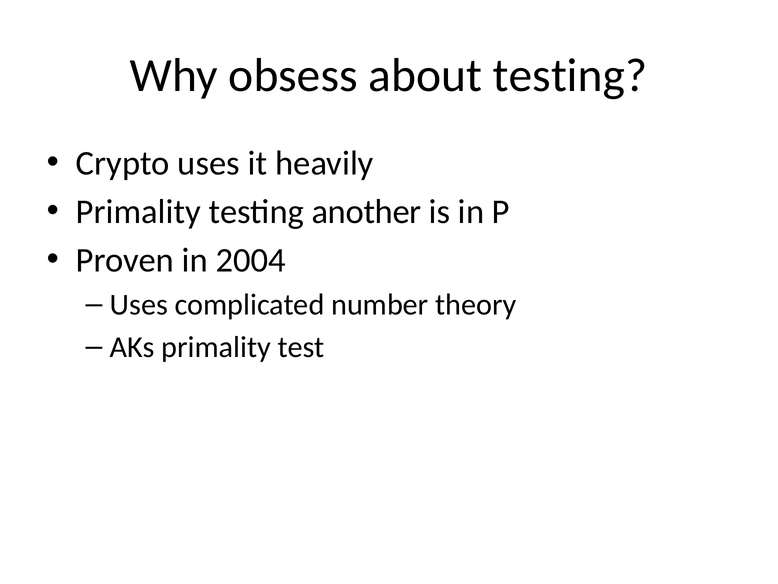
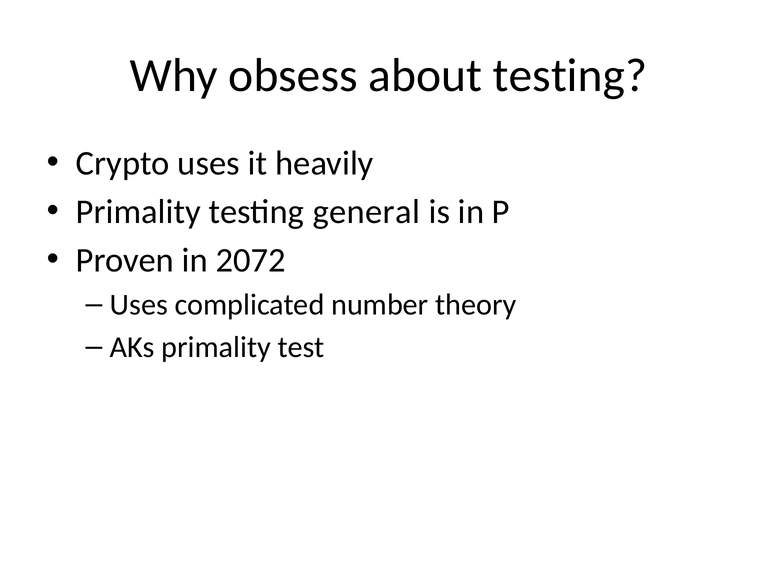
another: another -> general
2004: 2004 -> 2072
